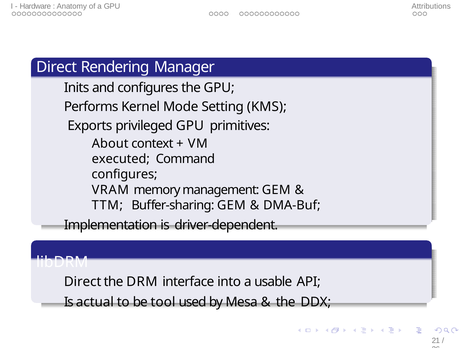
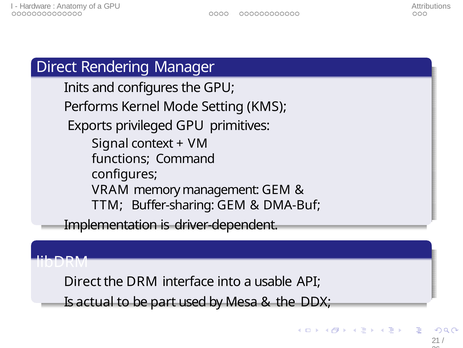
About: About -> Signal
executed: executed -> functions
tool: tool -> part
